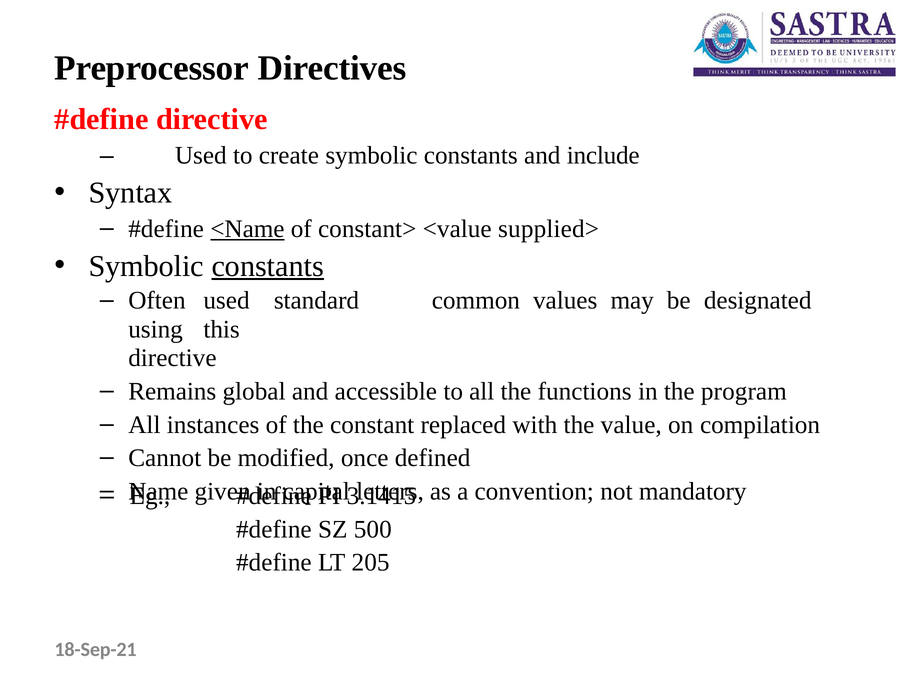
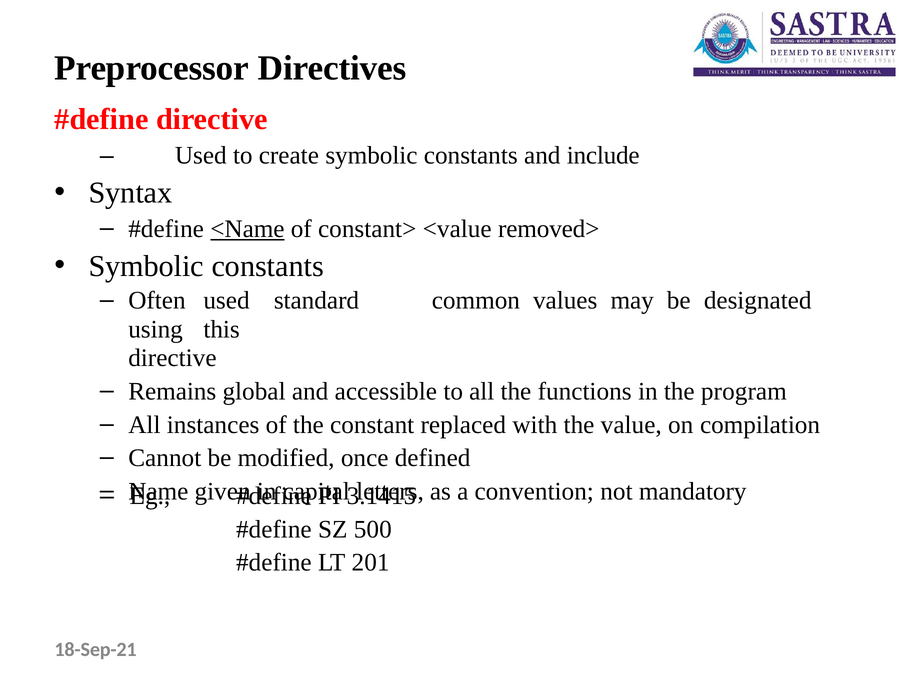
supplied>: supplied> -> removed>
constants at (268, 266) underline: present -> none
205: 205 -> 201
